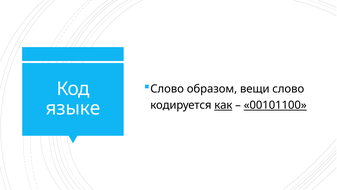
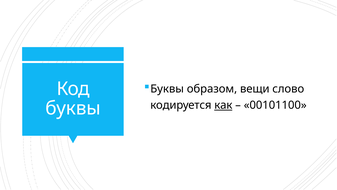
Слово at (167, 89): Слово -> Буквы
00101100 underline: present -> none
языке at (73, 108): языке -> буквы
